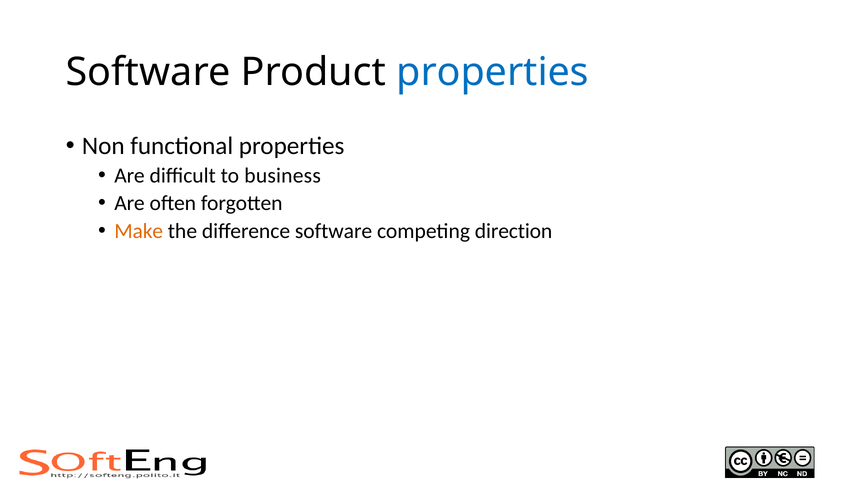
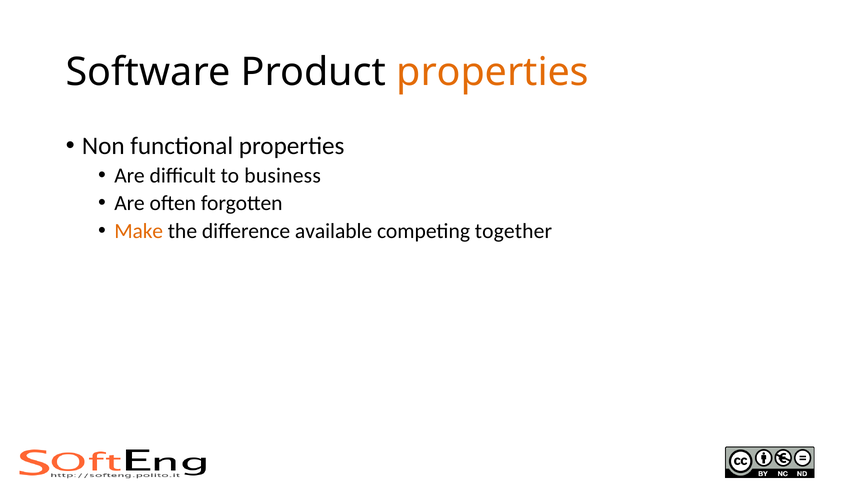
properties at (493, 72) colour: blue -> orange
difference software: software -> available
direction: direction -> together
